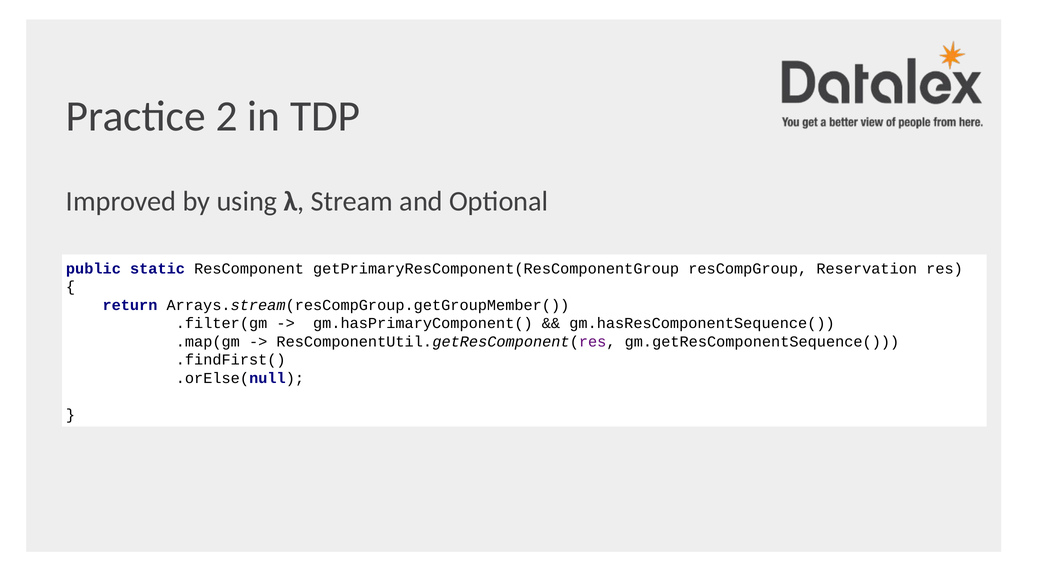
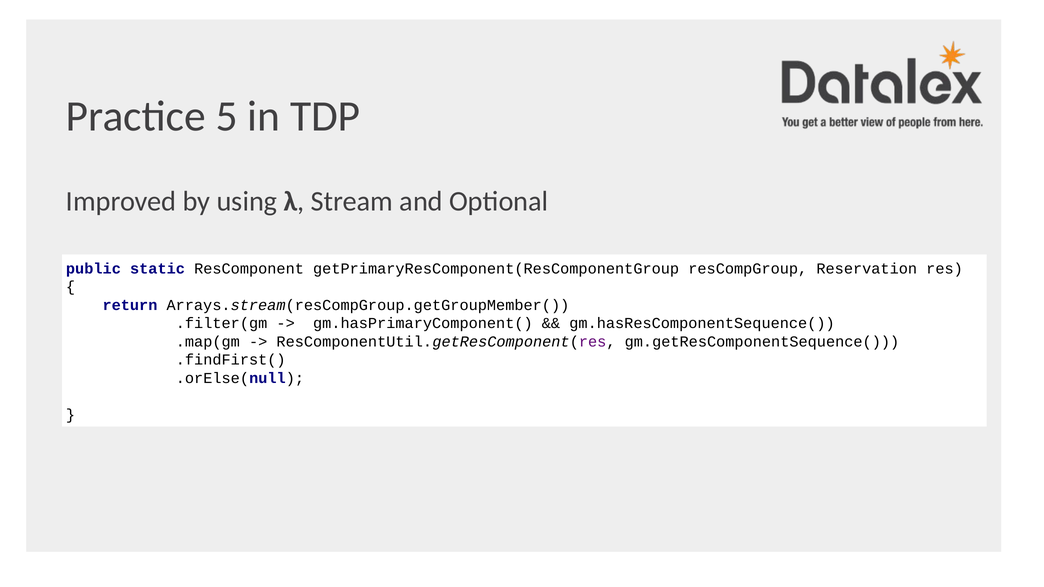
2: 2 -> 5
